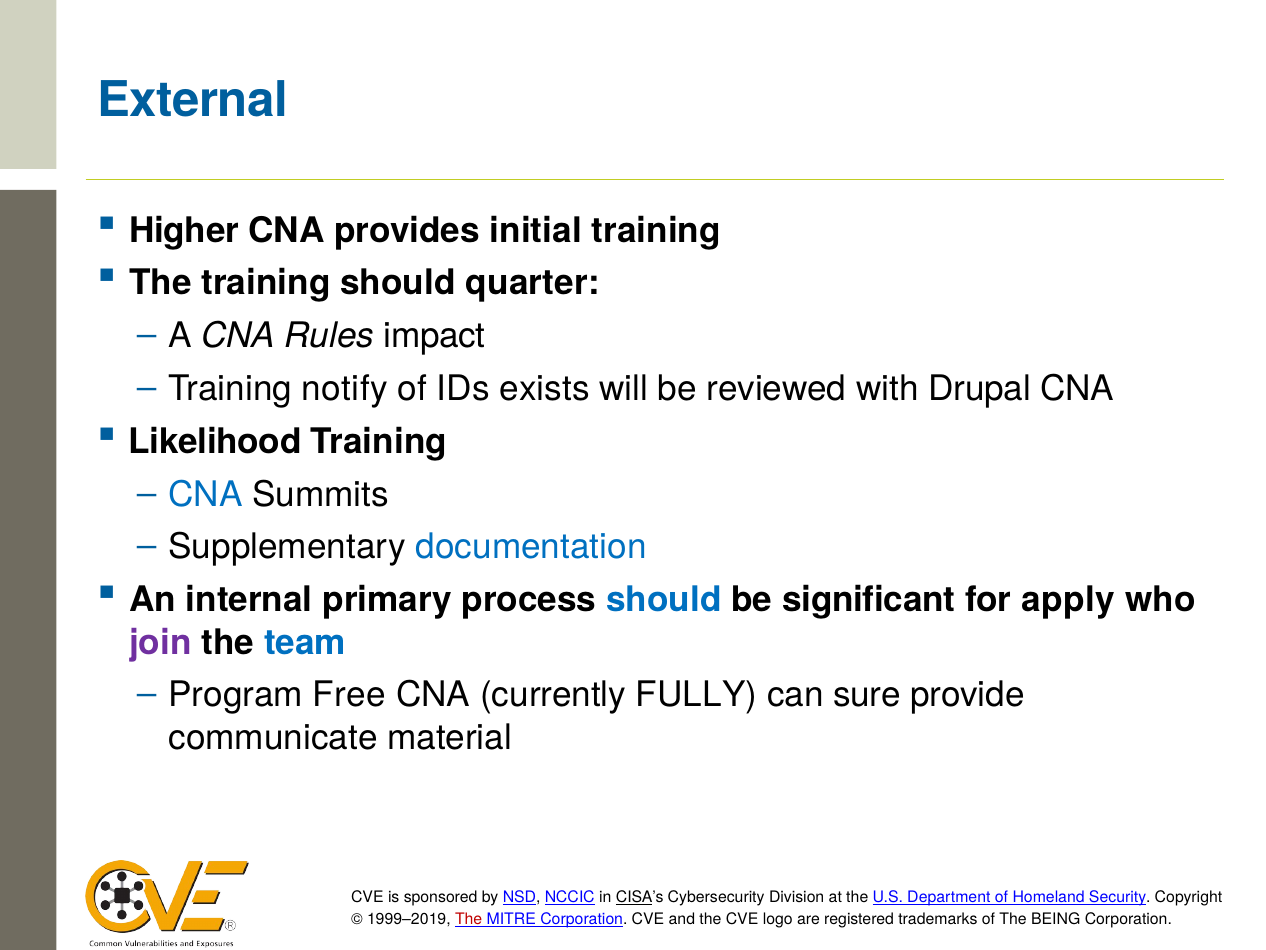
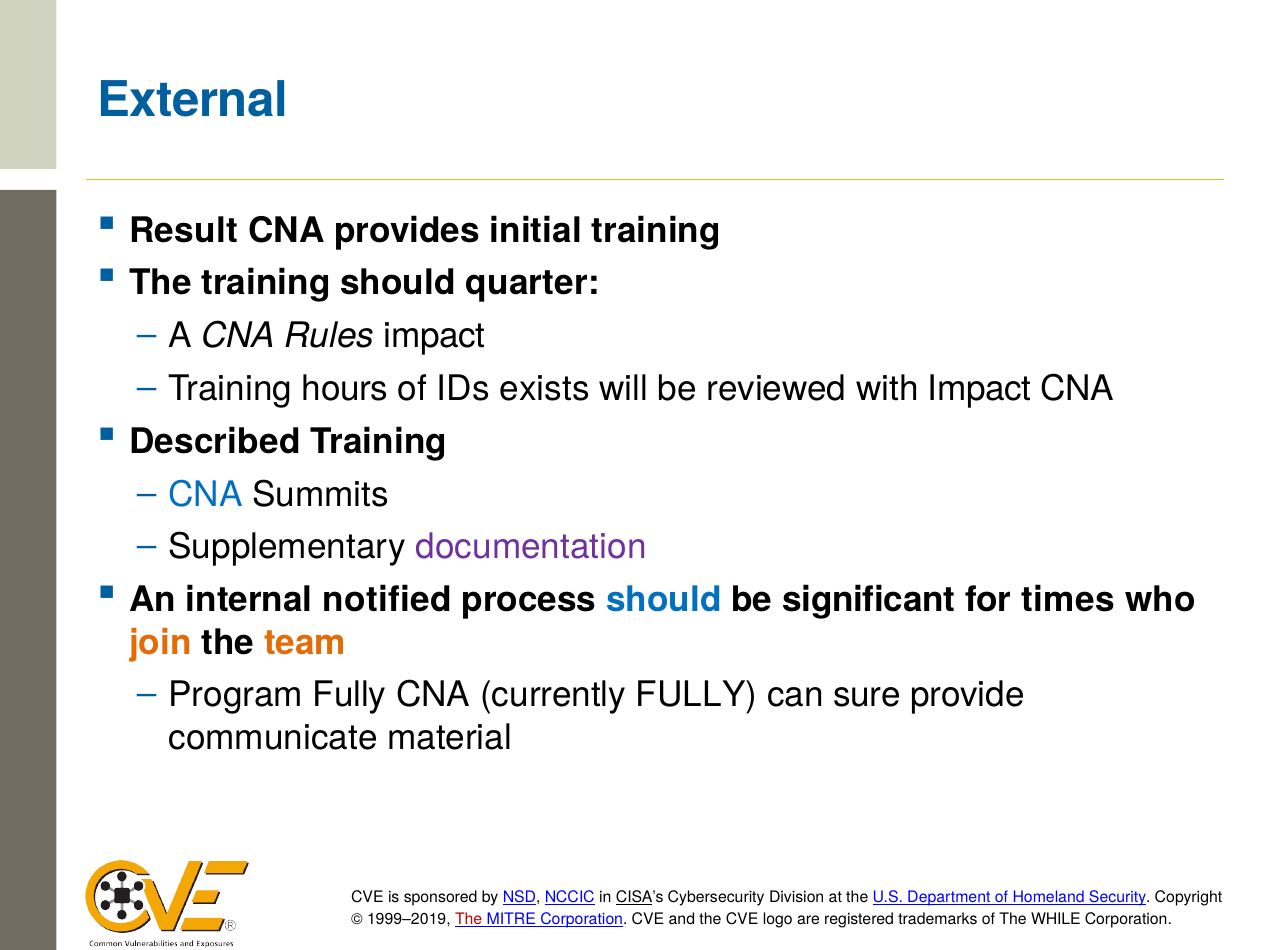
Higher: Higher -> Result
notify: notify -> hours
with Drupal: Drupal -> Impact
Likelihood: Likelihood -> Described
documentation colour: blue -> purple
primary: primary -> notified
apply: apply -> times
join colour: purple -> orange
team colour: blue -> orange
Program Free: Free -> Fully
BEING: BEING -> WHILE
